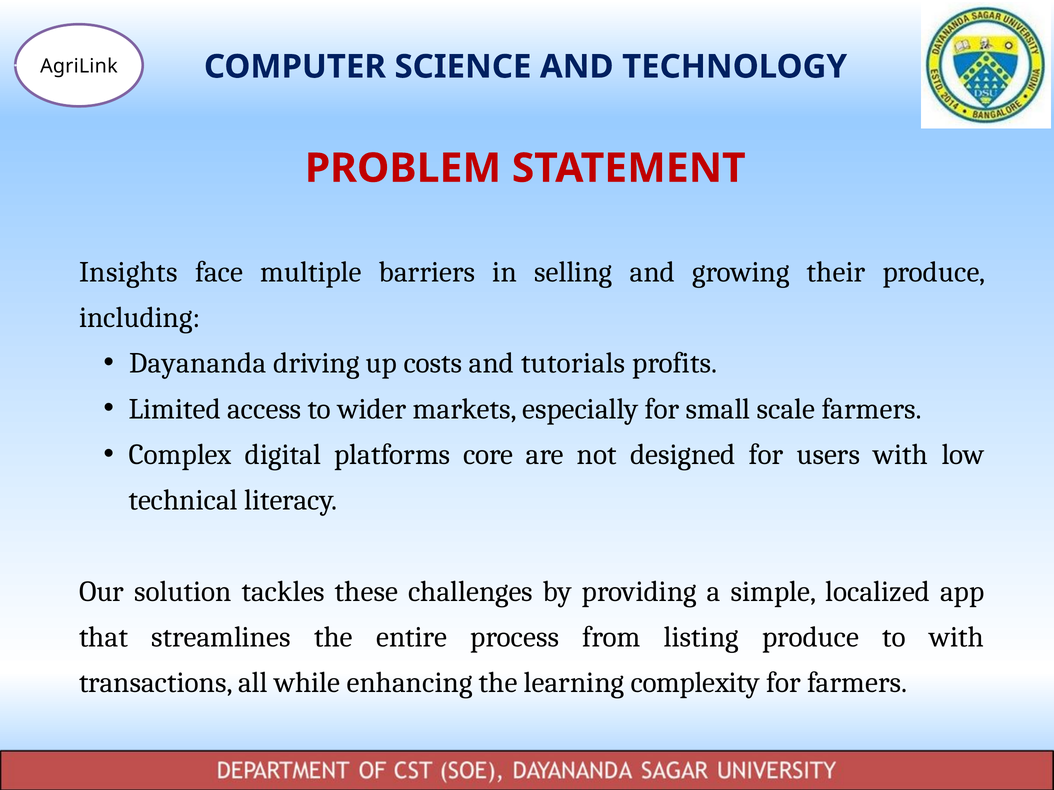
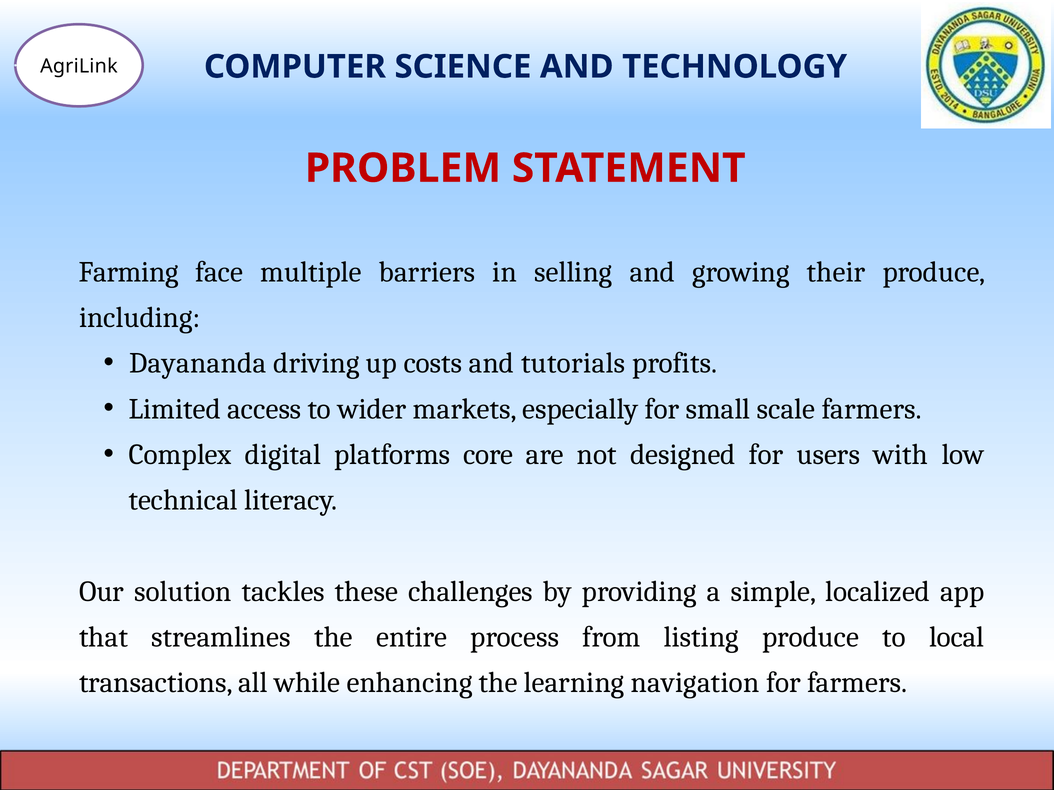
Insights: Insights -> Farming
to with: with -> local
complexity: complexity -> navigation
